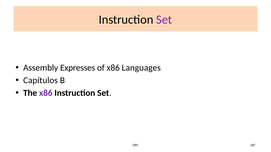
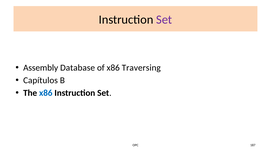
Expresses: Expresses -> Database
Languages: Languages -> Traversing
x86 at (46, 93) colour: purple -> blue
